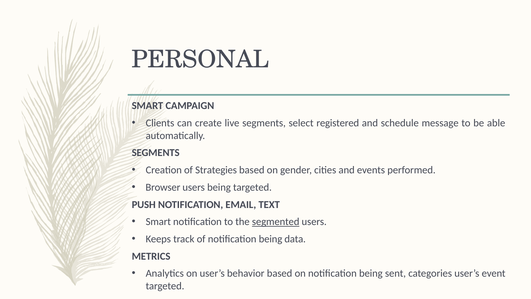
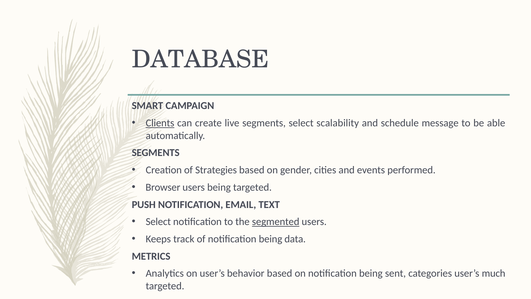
PERSONAL: PERSONAL -> DATABASE
Clients underline: none -> present
registered: registered -> scalability
Smart at (158, 222): Smart -> Select
event: event -> much
